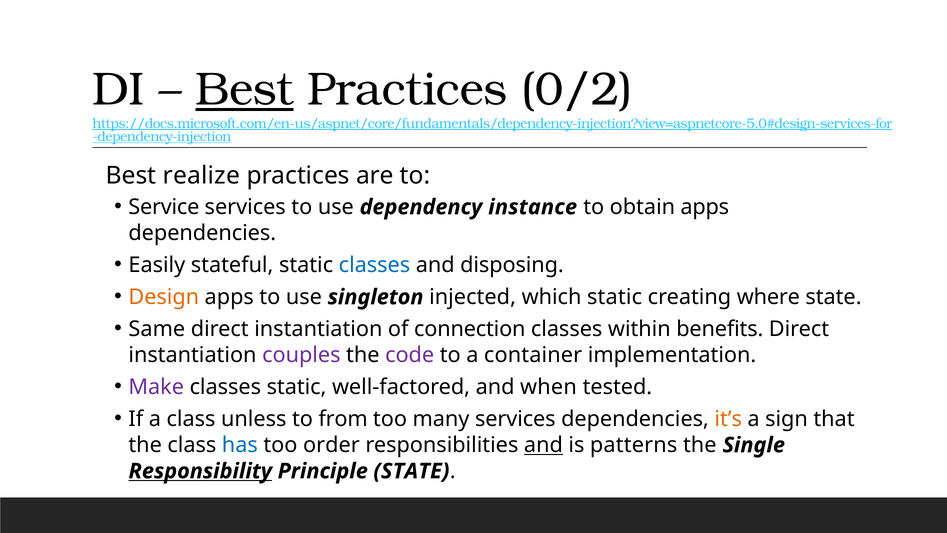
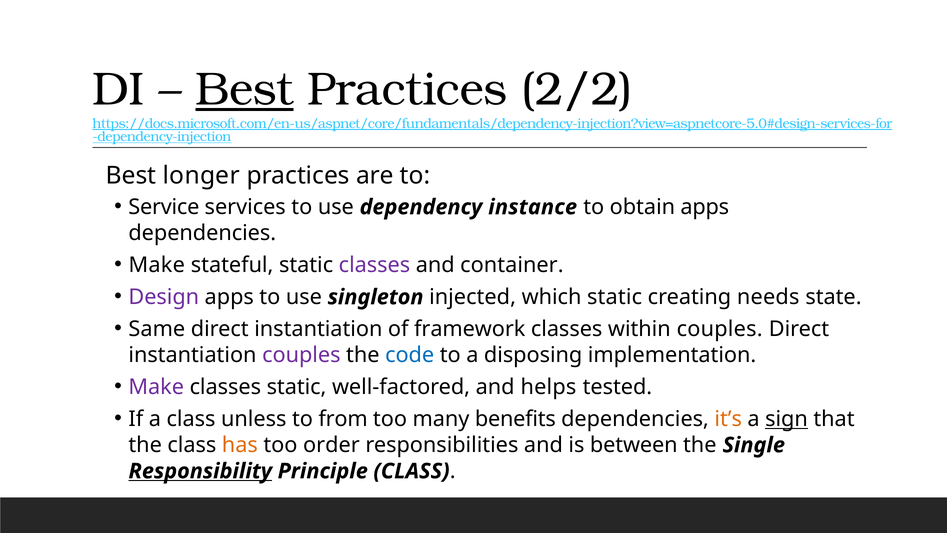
0/2: 0/2 -> 2/2
realize: realize -> longer
Easily at (157, 265): Easily -> Make
classes at (374, 265) colour: blue -> purple
disposing: disposing -> container
Design colour: orange -> purple
where: where -> needs
connection: connection -> framework
within benefits: benefits -> couples
code colour: purple -> blue
container: container -> disposing
when: when -> helps
many services: services -> benefits
sign underline: none -> present
has colour: blue -> orange
and at (543, 445) underline: present -> none
patterns: patterns -> between
Principle STATE: STATE -> CLASS
